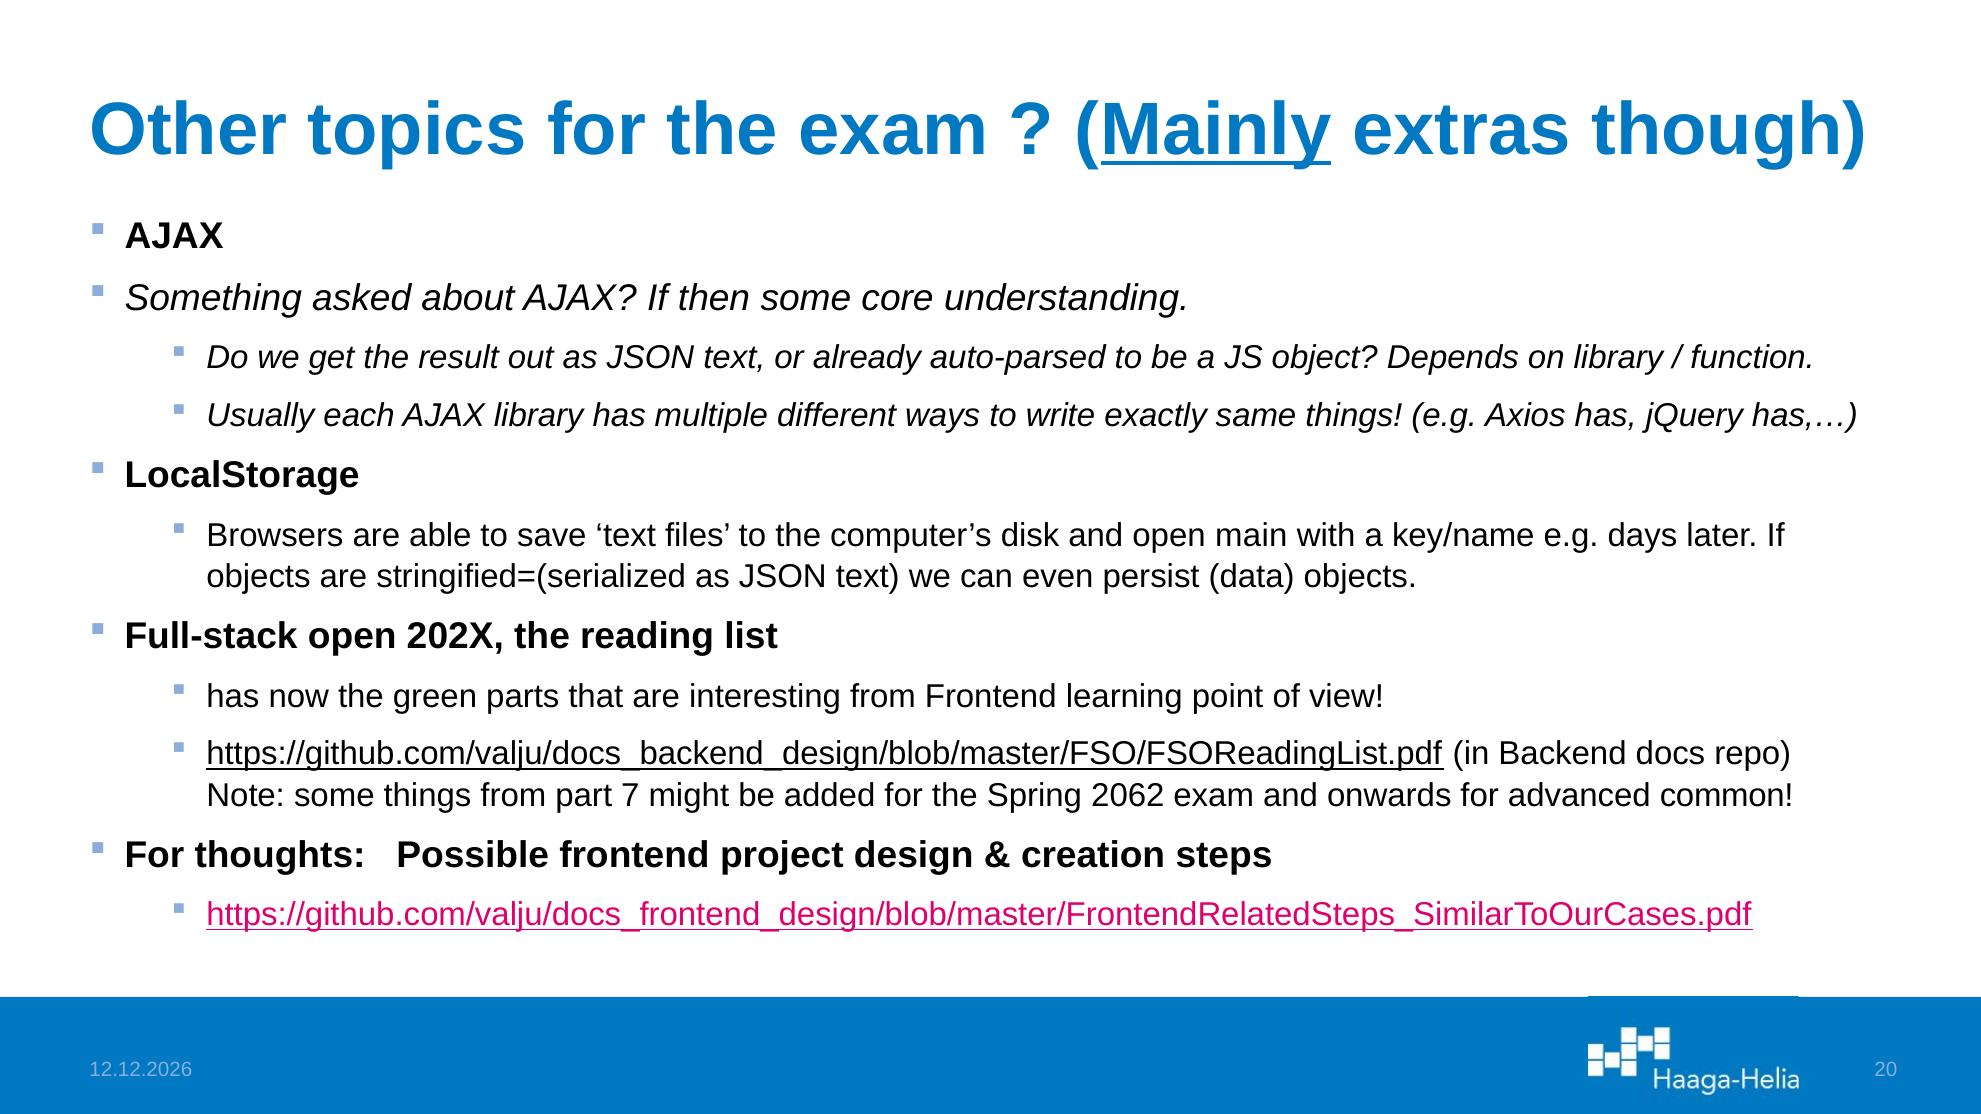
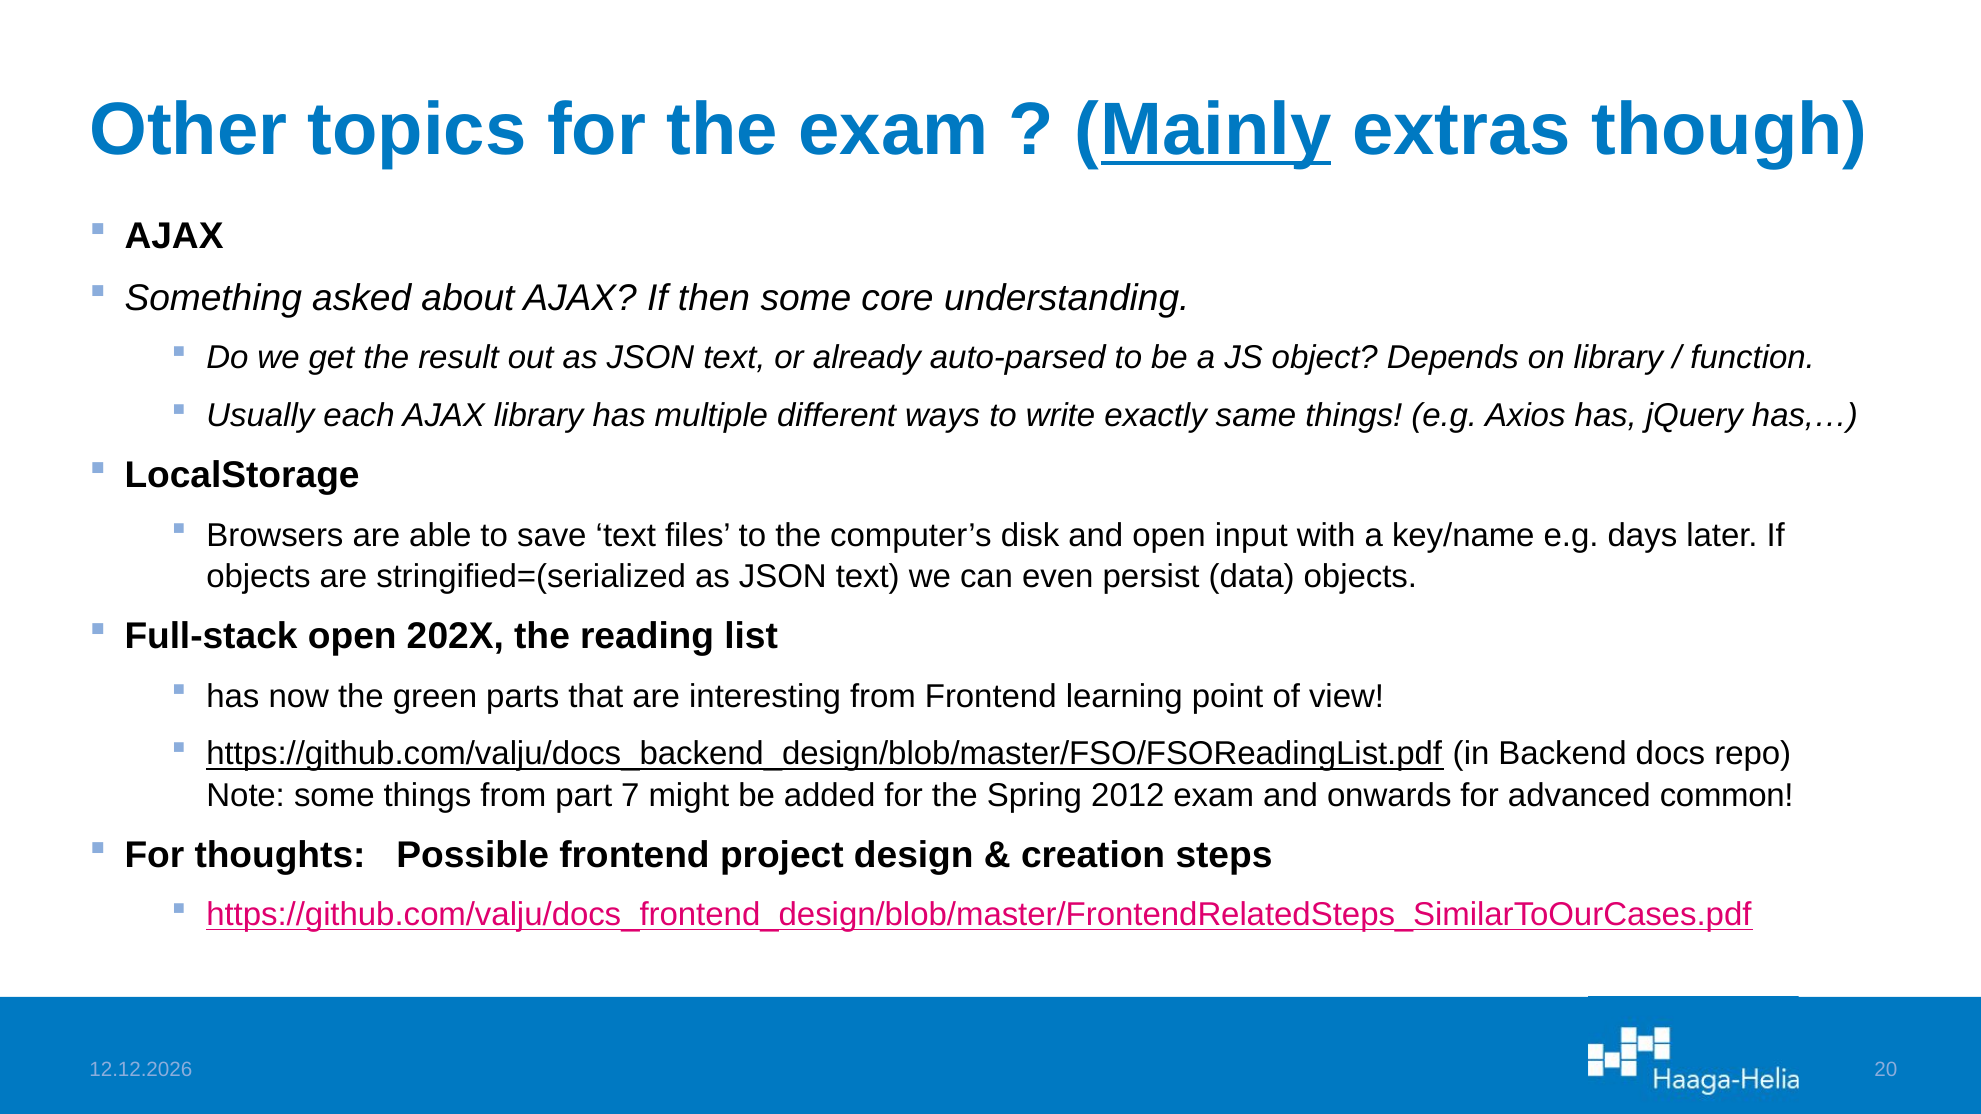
main: main -> input
2062: 2062 -> 2012
